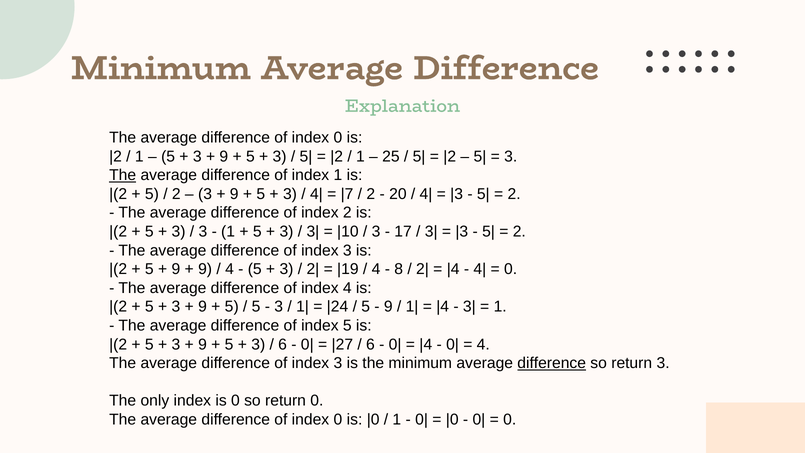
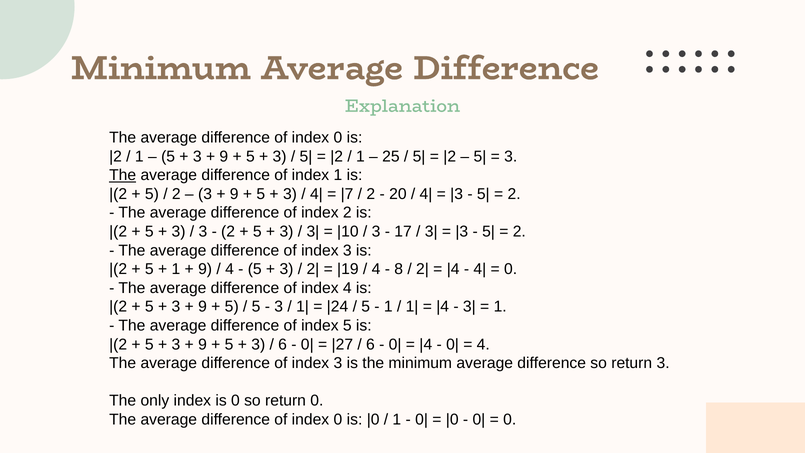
1 at (228, 232): 1 -> 2
9 at (176, 269): 9 -> 1
9 at (388, 307): 9 -> 1
difference at (552, 363) underline: present -> none
